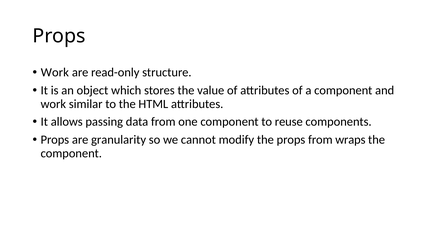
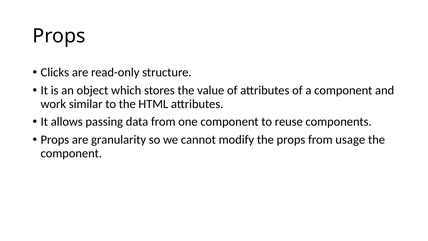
Work at (55, 72): Work -> Clicks
wraps: wraps -> usage
